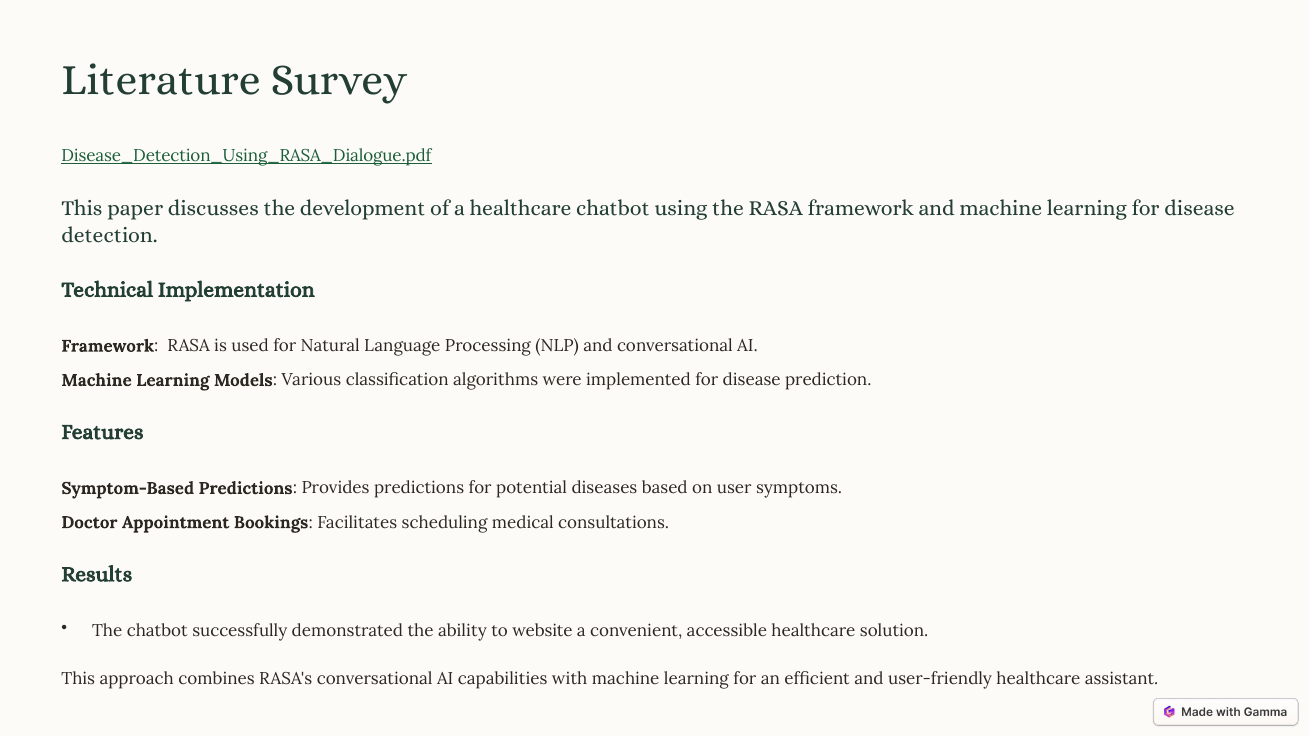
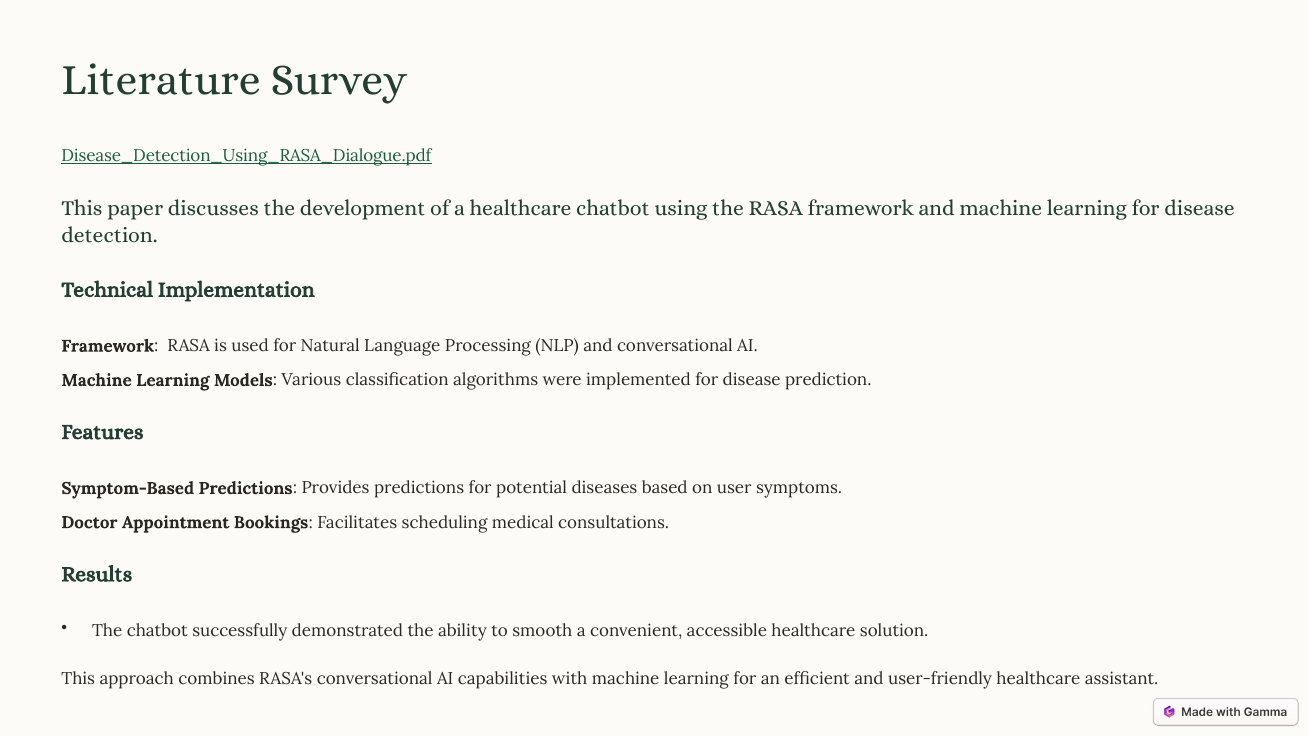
website: website -> smooth
